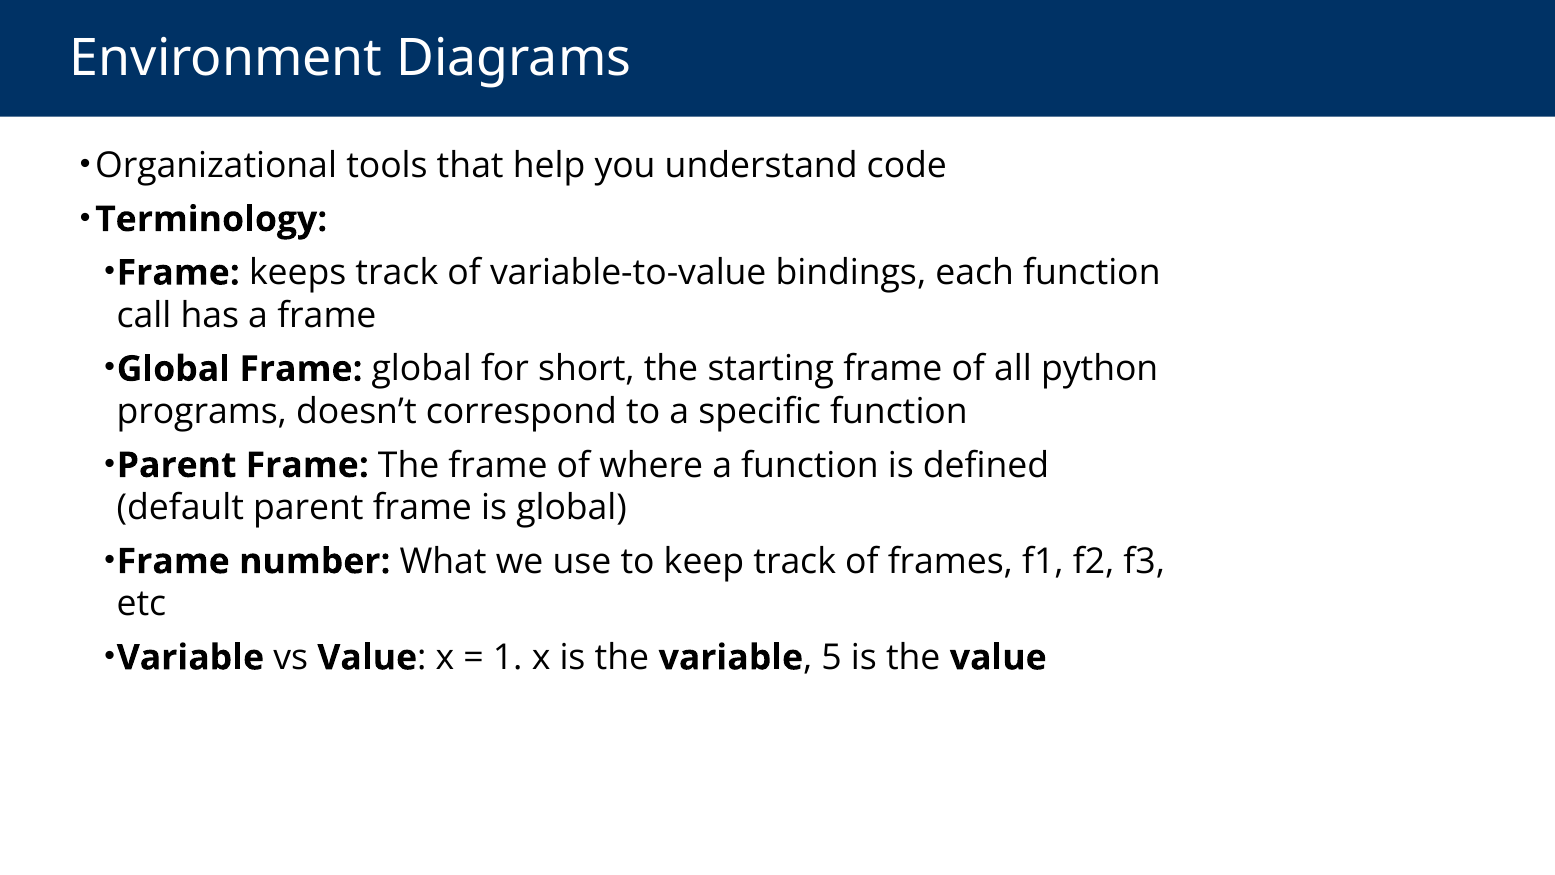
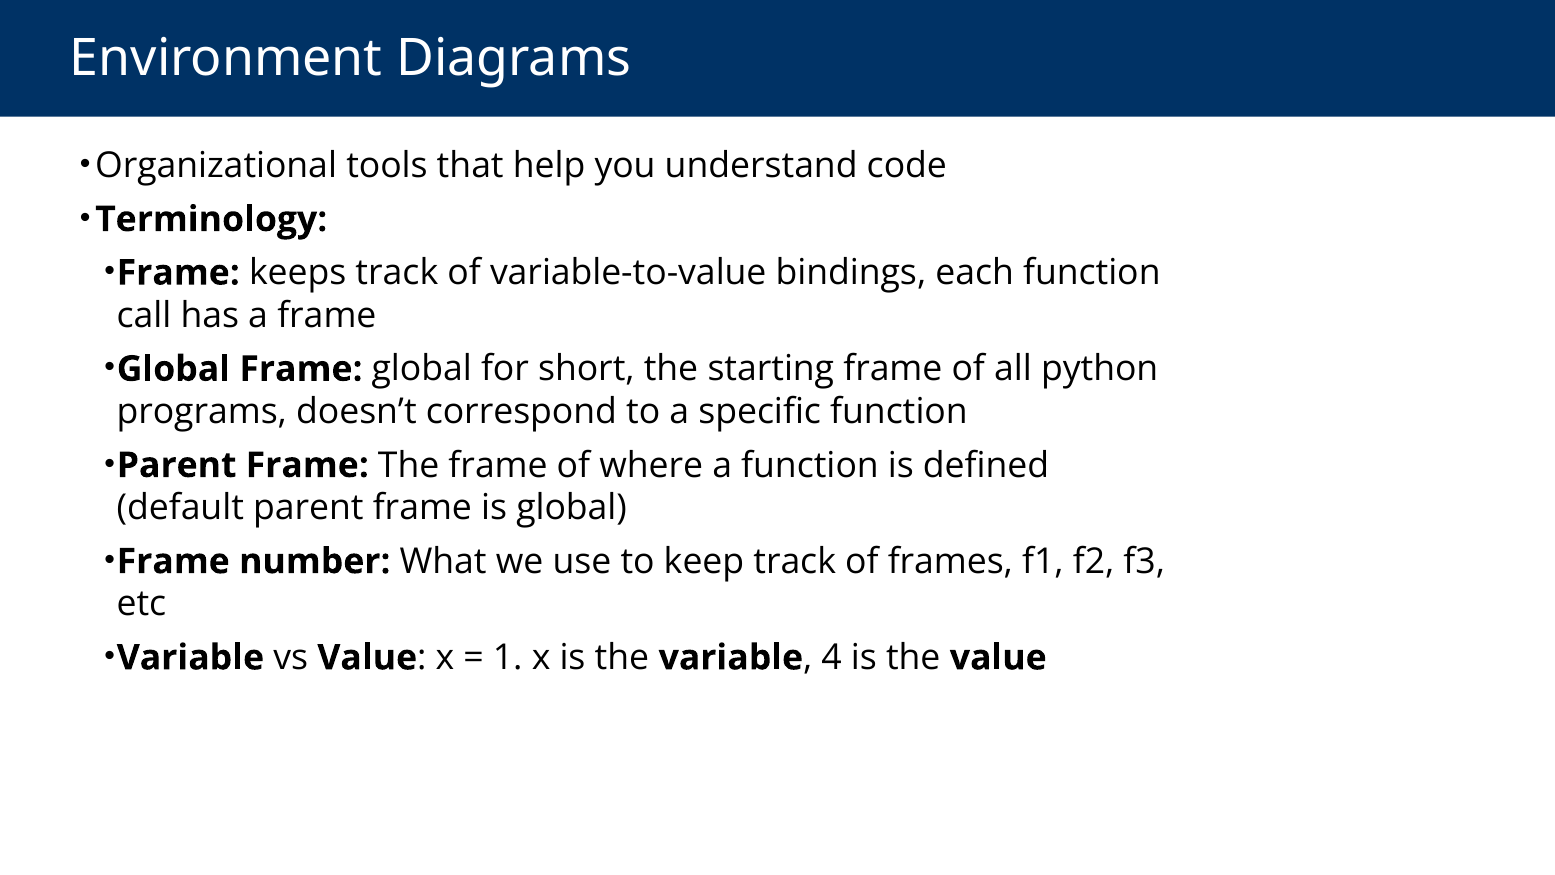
5: 5 -> 4
